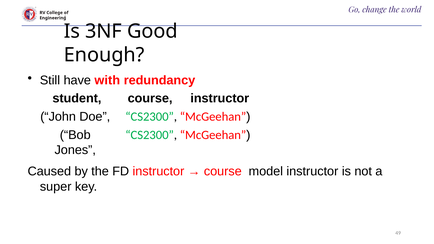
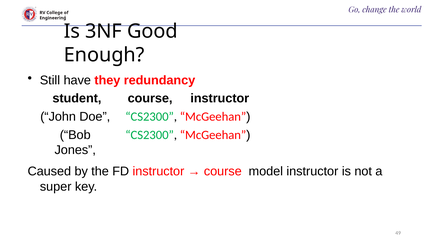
with: with -> they
